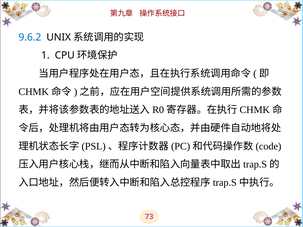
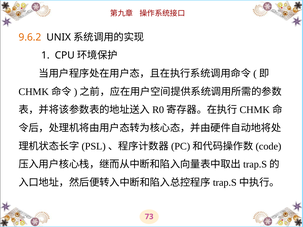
9.6.2 colour: blue -> orange
